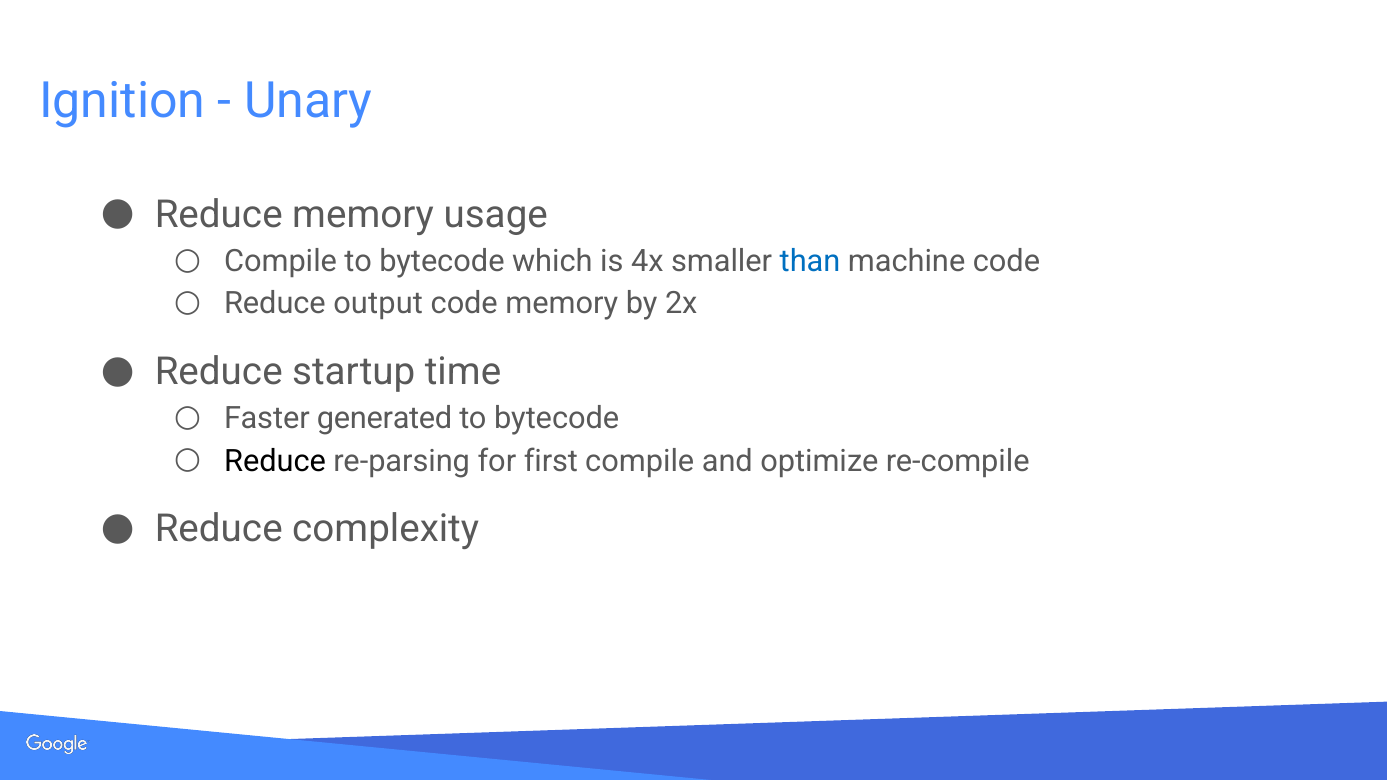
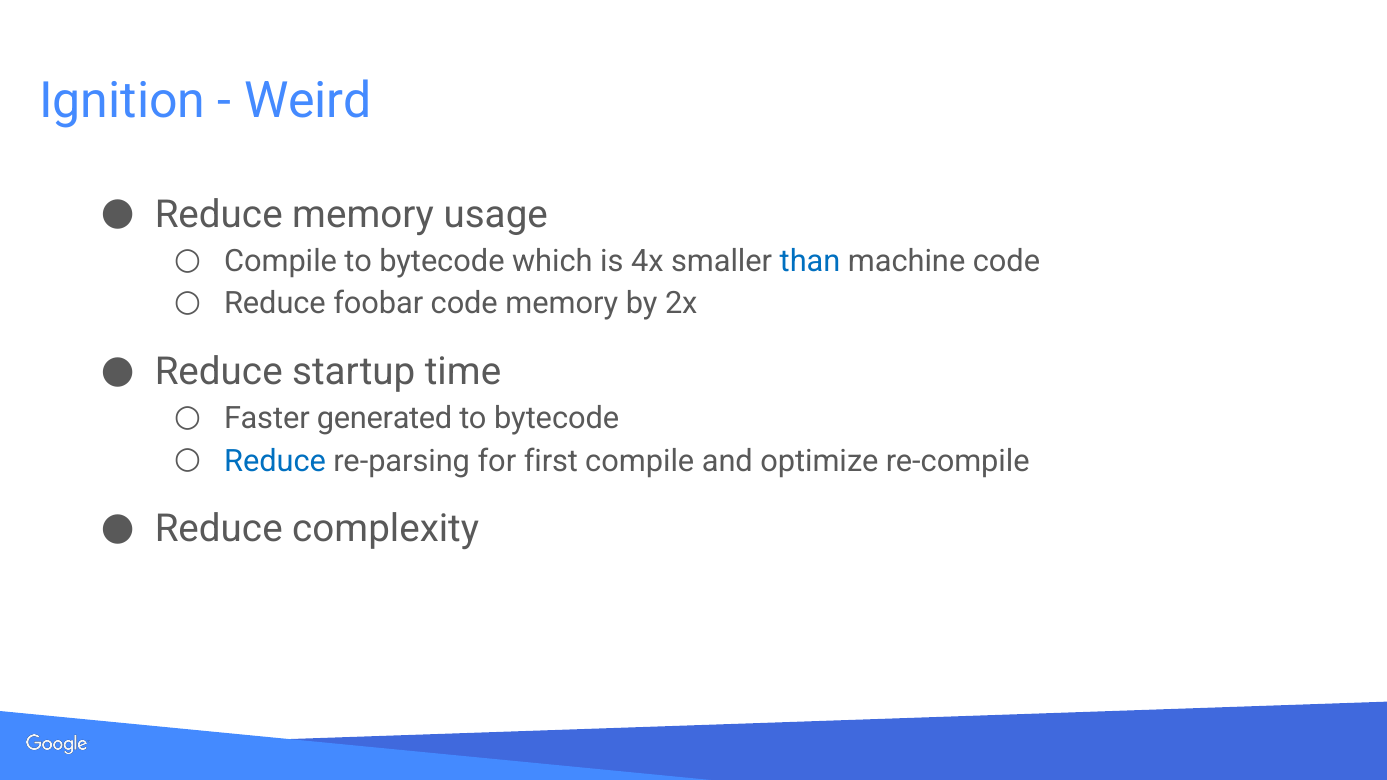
Unary: Unary -> Weird
output: output -> foobar
Reduce at (275, 461) colour: black -> blue
